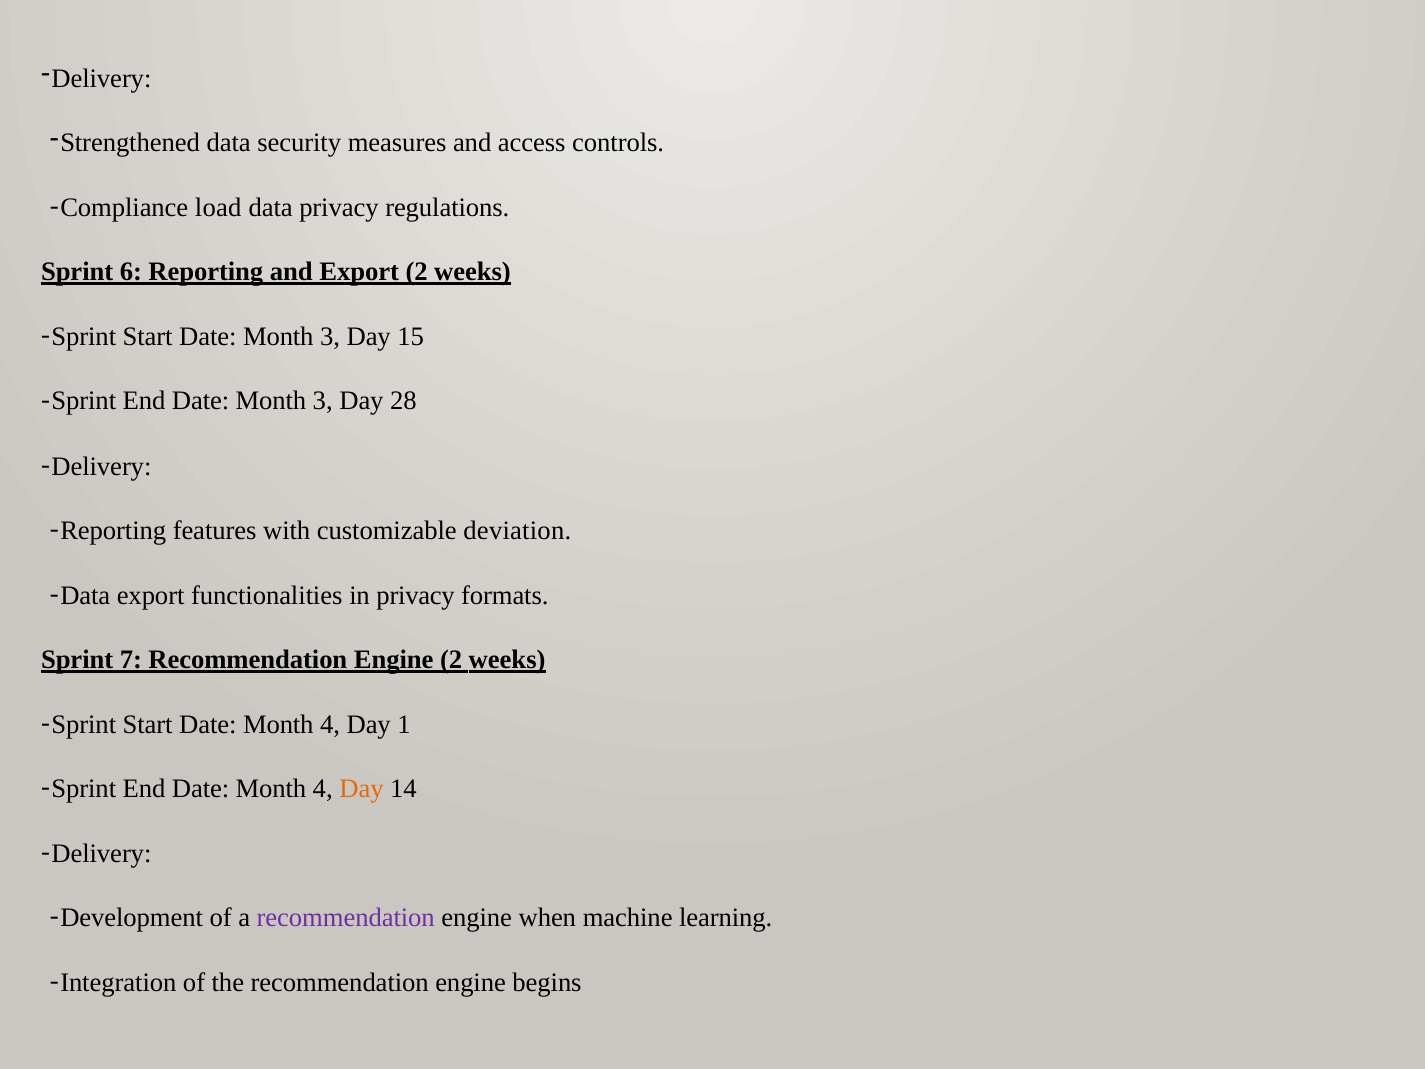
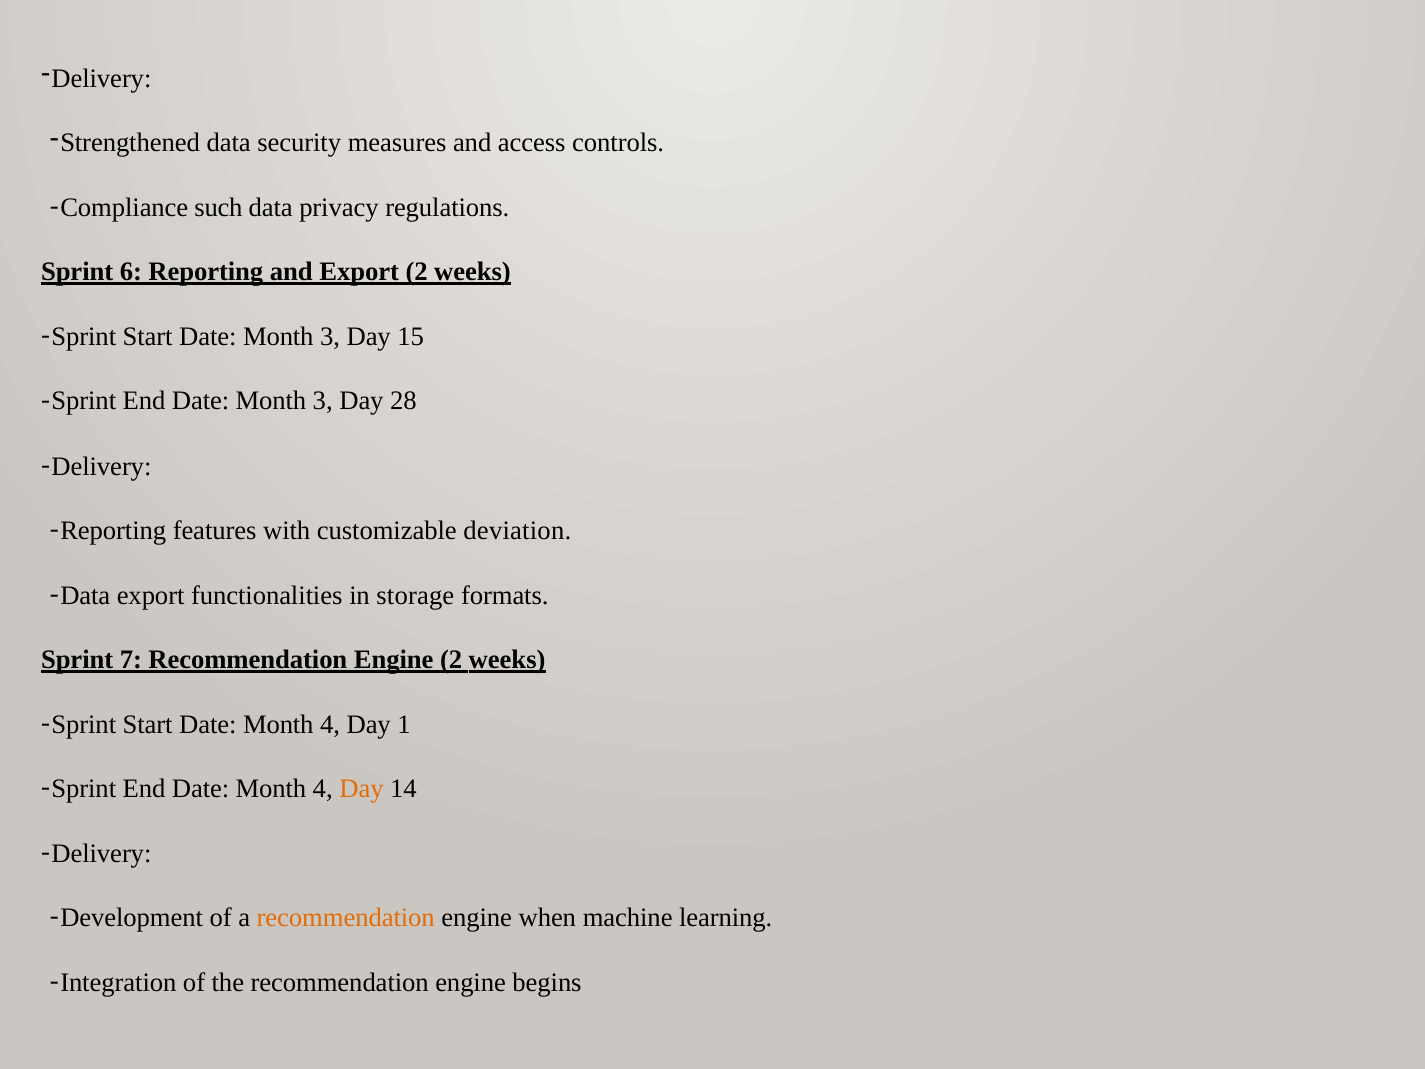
load: load -> such
in privacy: privacy -> storage
recommendation at (346, 918) colour: purple -> orange
